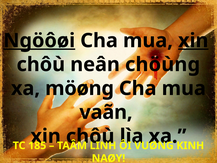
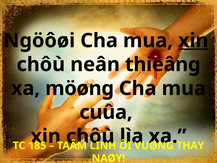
Ngöôøi underline: present -> none
chöùng: chöùng -> thieâng
vaãn: vaãn -> cuûa
KINH: KINH -> THAY
